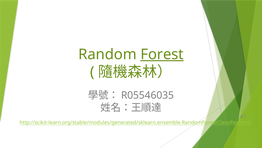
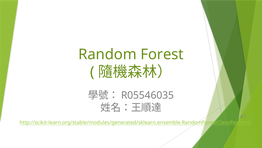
Forest underline: present -> none
